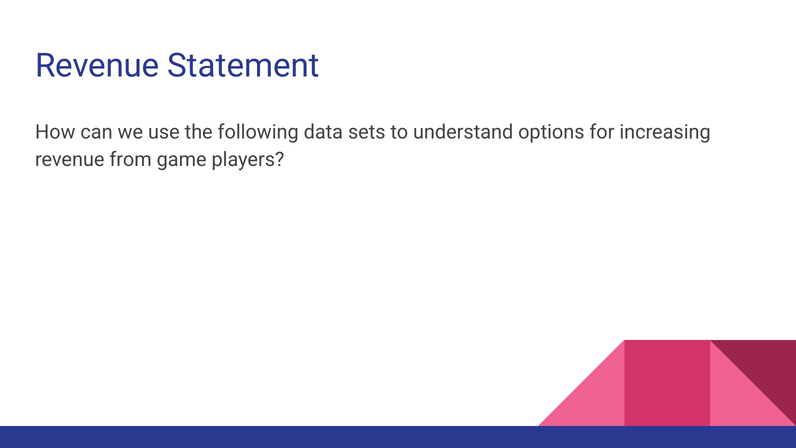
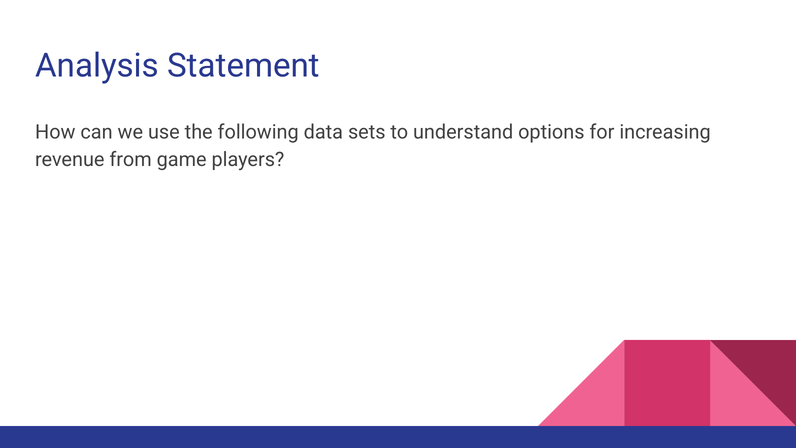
Revenue at (97, 66): Revenue -> Analysis
